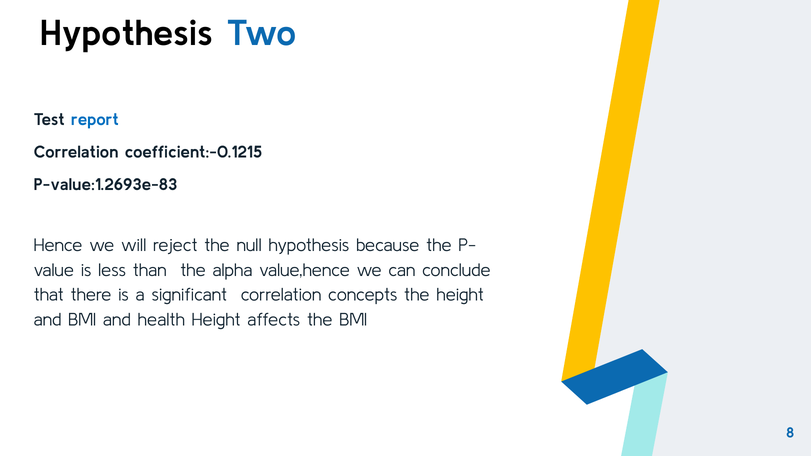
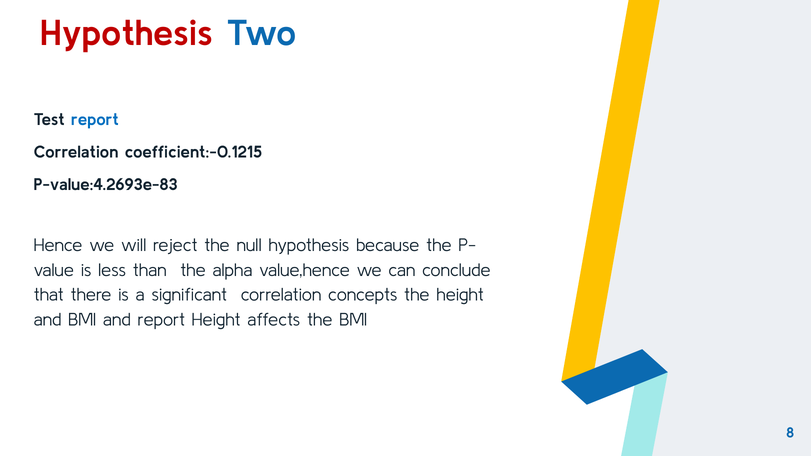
Hypothesis at (127, 33) colour: black -> red
P-value:1.2693e-83: P-value:1.2693e-83 -> P-value:4.2693e-83
and health: health -> report
